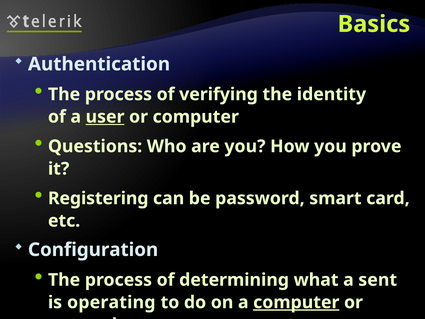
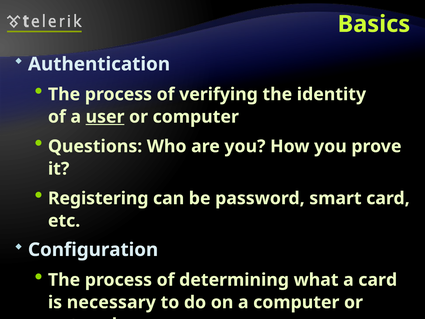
a sent: sent -> card
operating: operating -> necessary
computer at (296, 302) underline: present -> none
